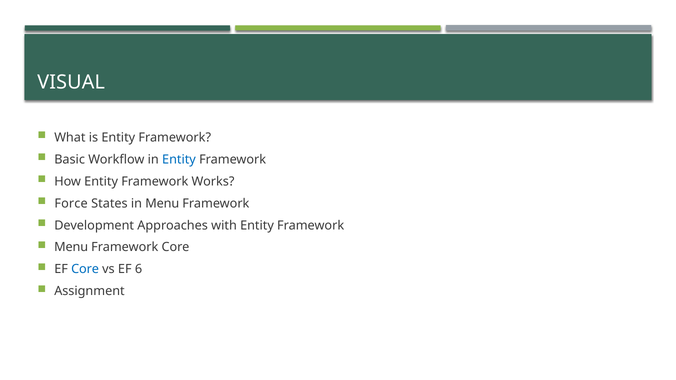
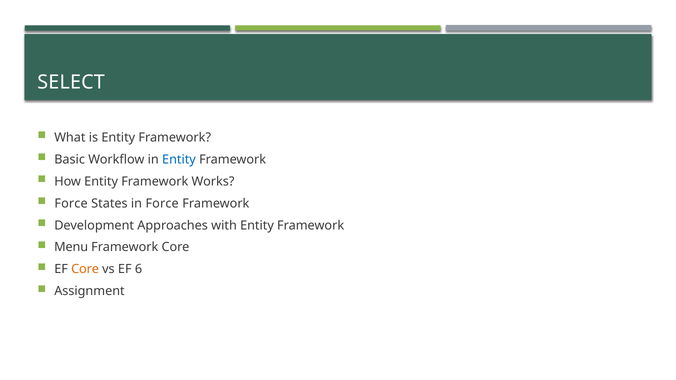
VISUAL: VISUAL -> SELECT
in Menu: Menu -> Force
Core at (85, 269) colour: blue -> orange
